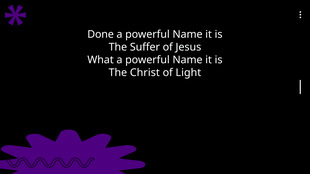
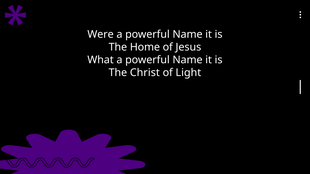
Done: Done -> Were
Suffer: Suffer -> Home
